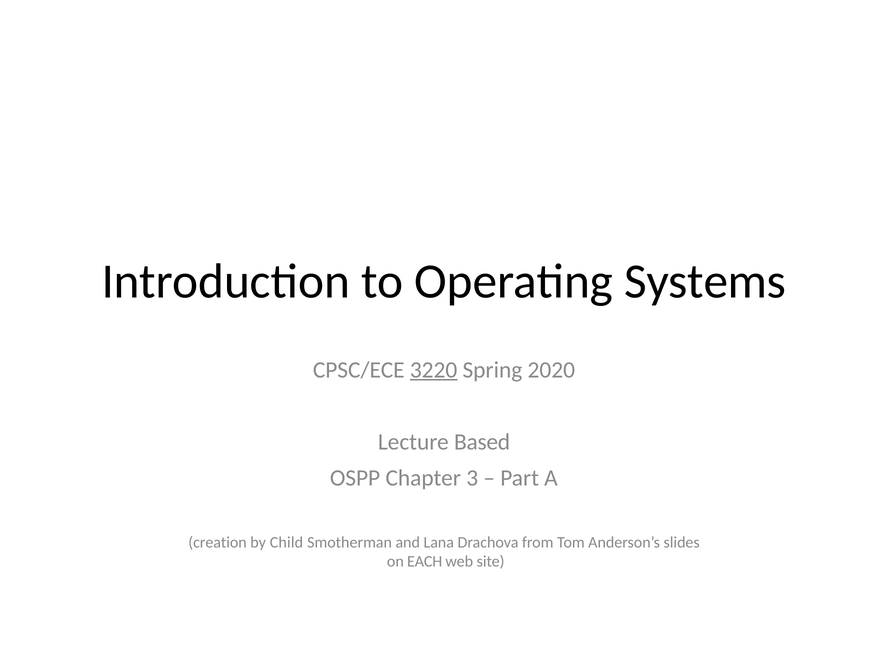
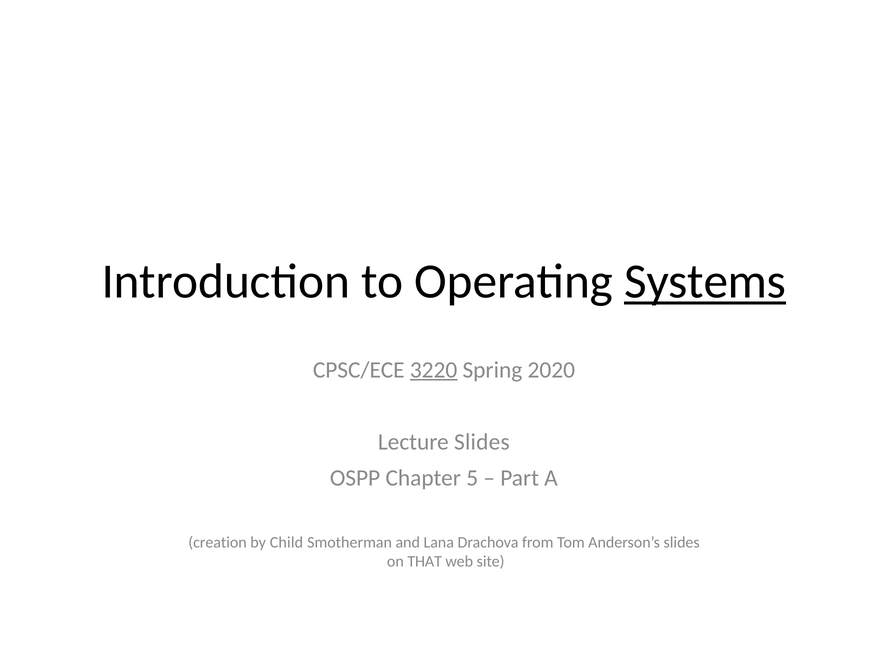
Systems underline: none -> present
Lecture Based: Based -> Slides
3: 3 -> 5
EACH: EACH -> THAT
